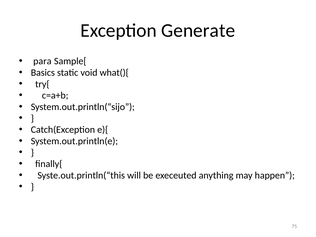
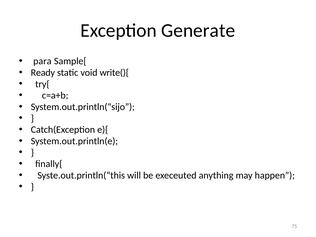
Basics: Basics -> Ready
what(){: what(){ -> write(){
